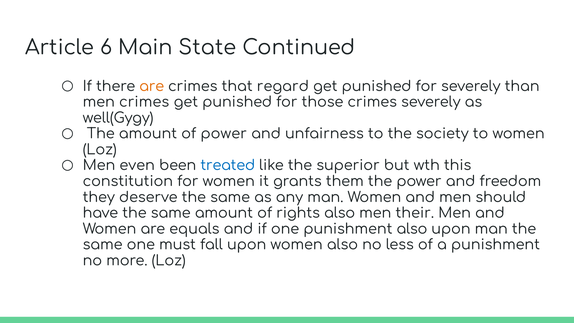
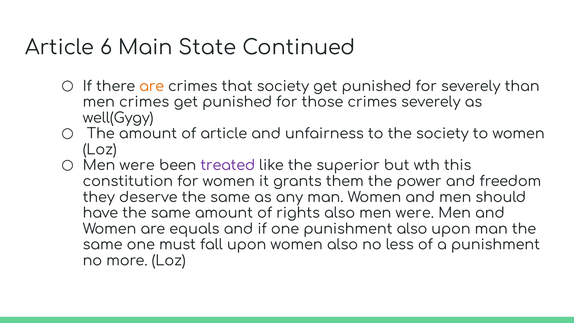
that regard: regard -> society
of power: power -> article
even at (137, 166): even -> were
treated colour: blue -> purple
their at (415, 213): their -> were
